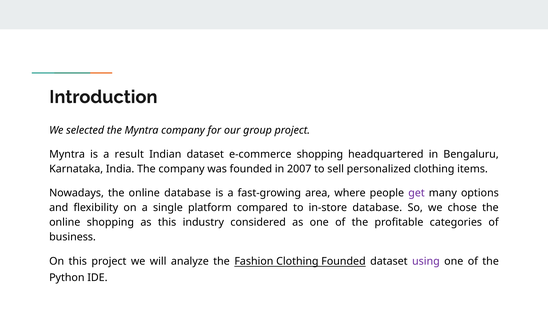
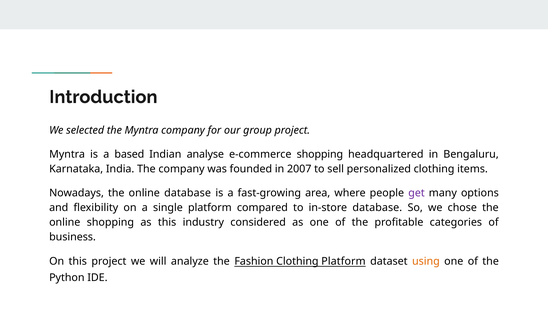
result: result -> based
Indian dataset: dataset -> analyse
Clothing Founded: Founded -> Platform
using colour: purple -> orange
